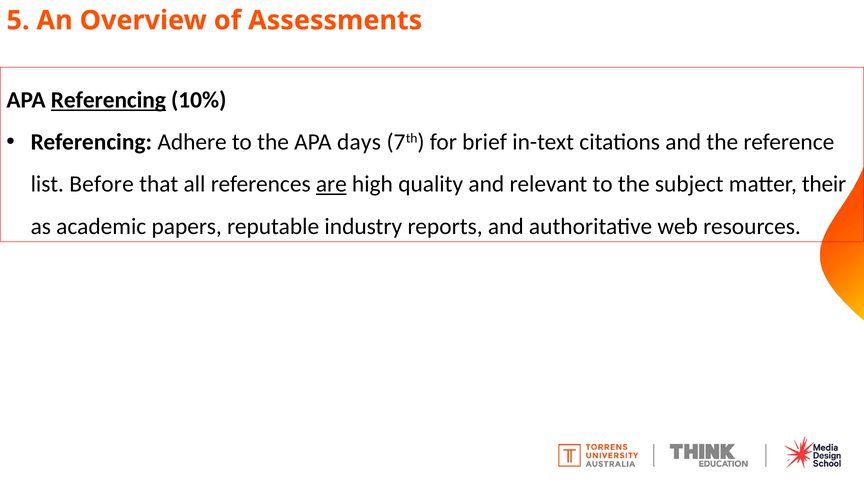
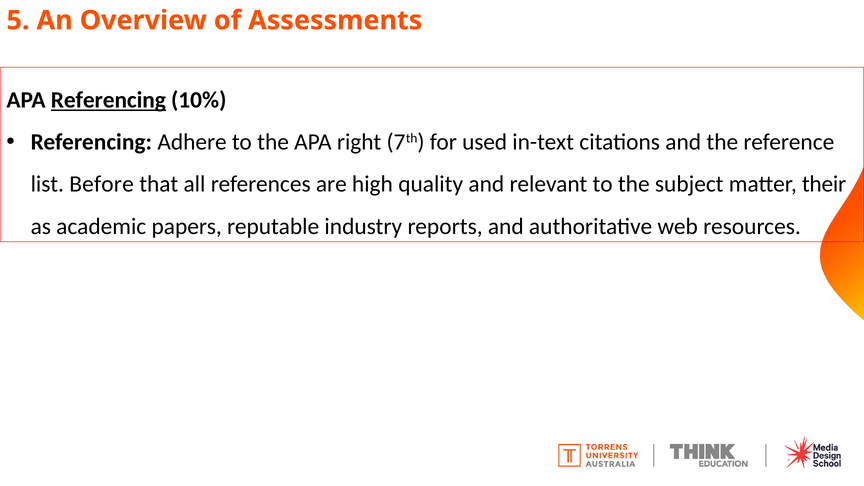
days: days -> right
brief: brief -> used
are underline: present -> none
